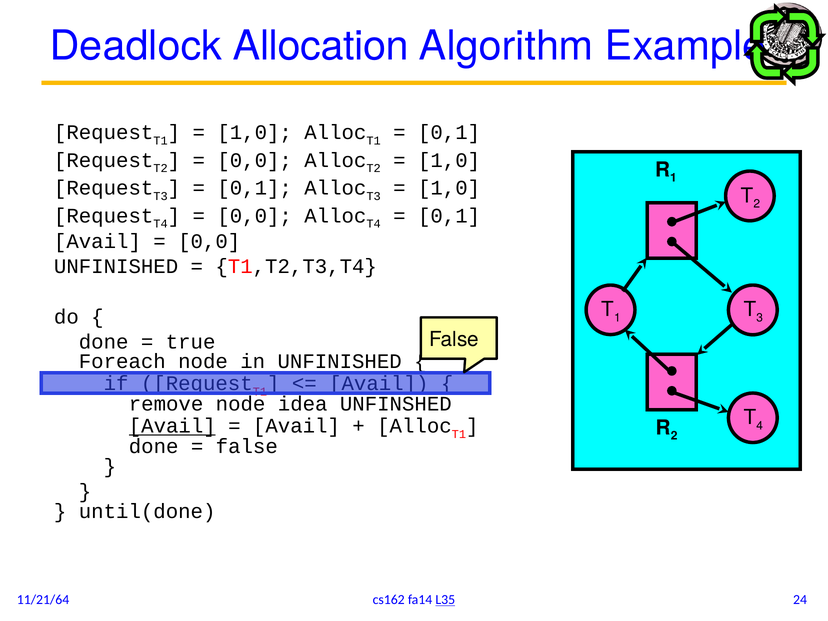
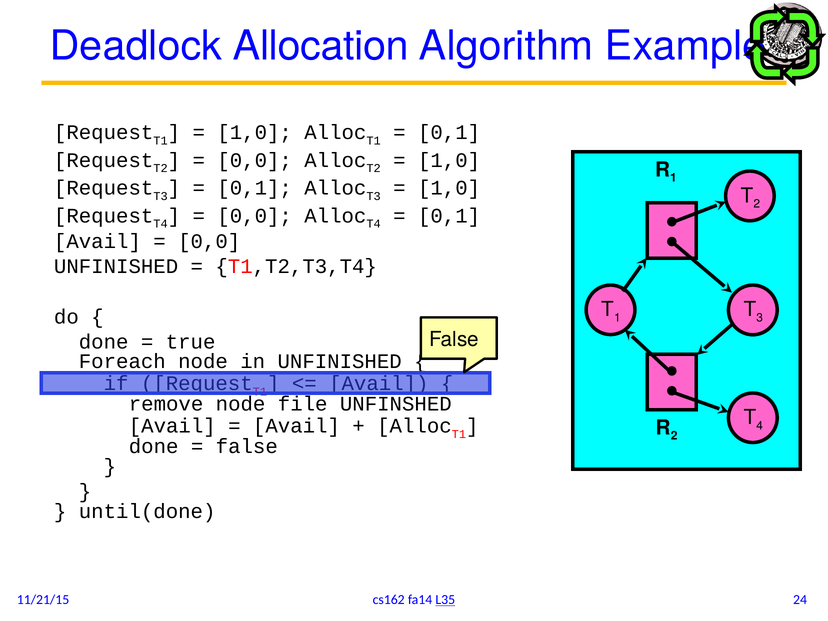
idea: idea -> file
Avail at (172, 426) underline: present -> none
11/21/64: 11/21/64 -> 11/21/15
